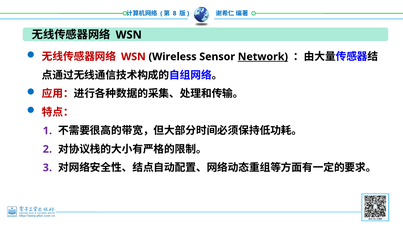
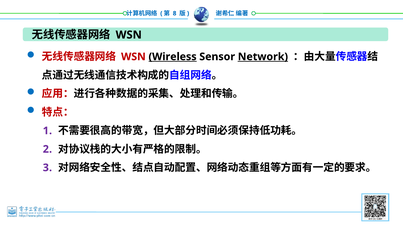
Wireless underline: none -> present
